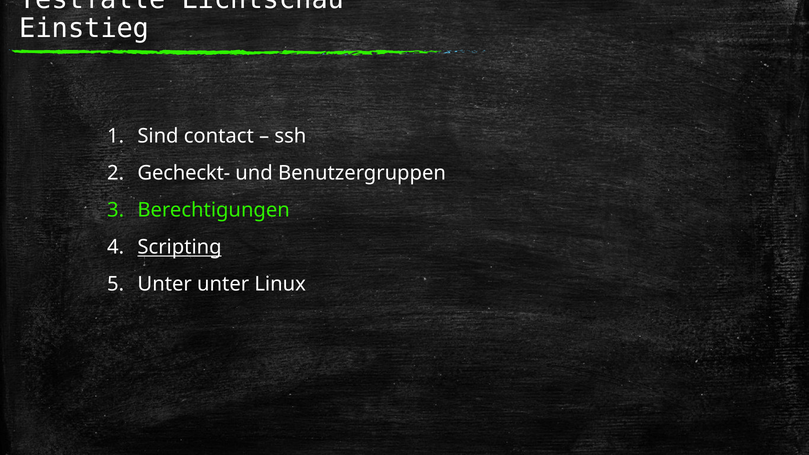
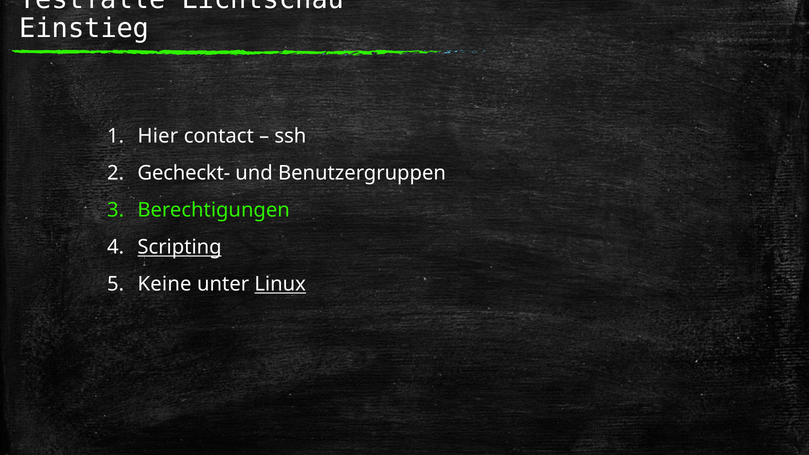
Sind: Sind -> Hier
Unter at (165, 284): Unter -> Keine
Linux underline: none -> present
